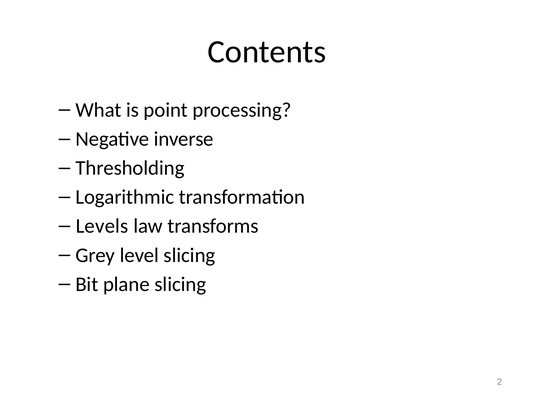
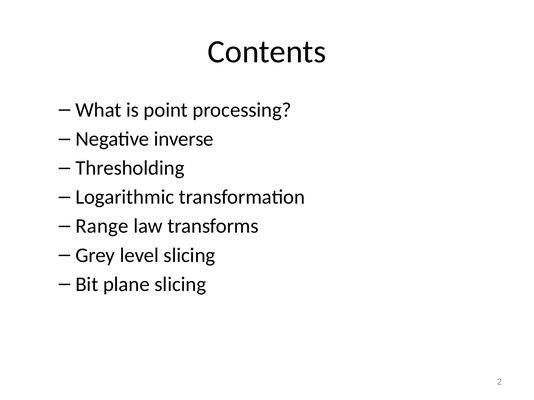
Levels: Levels -> Range
